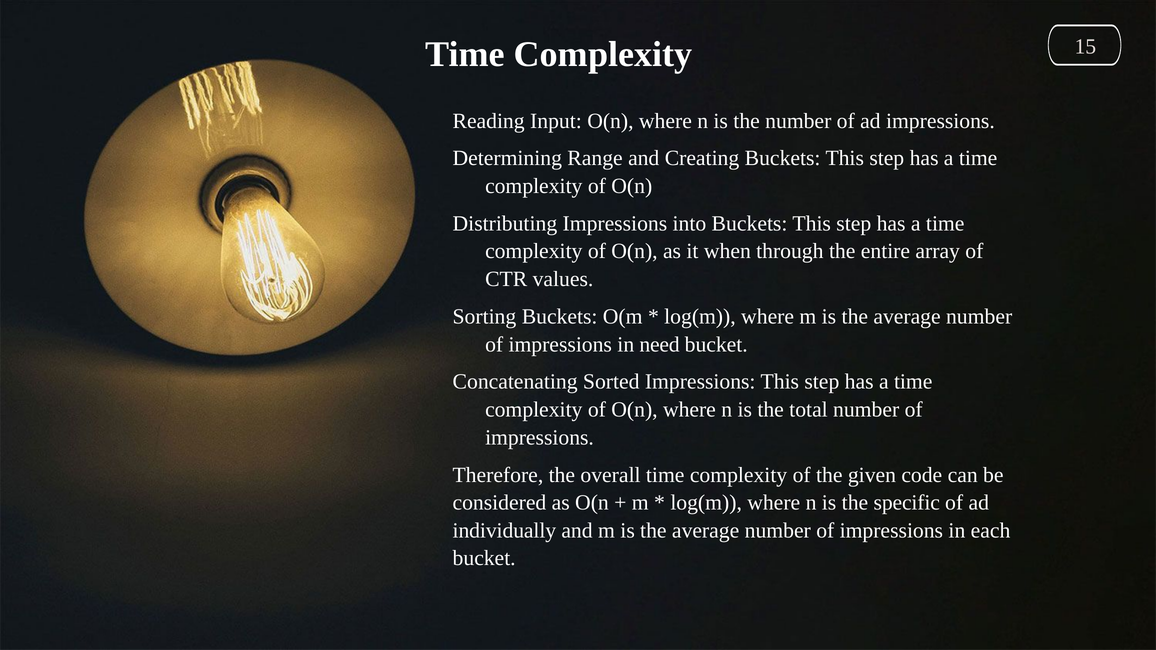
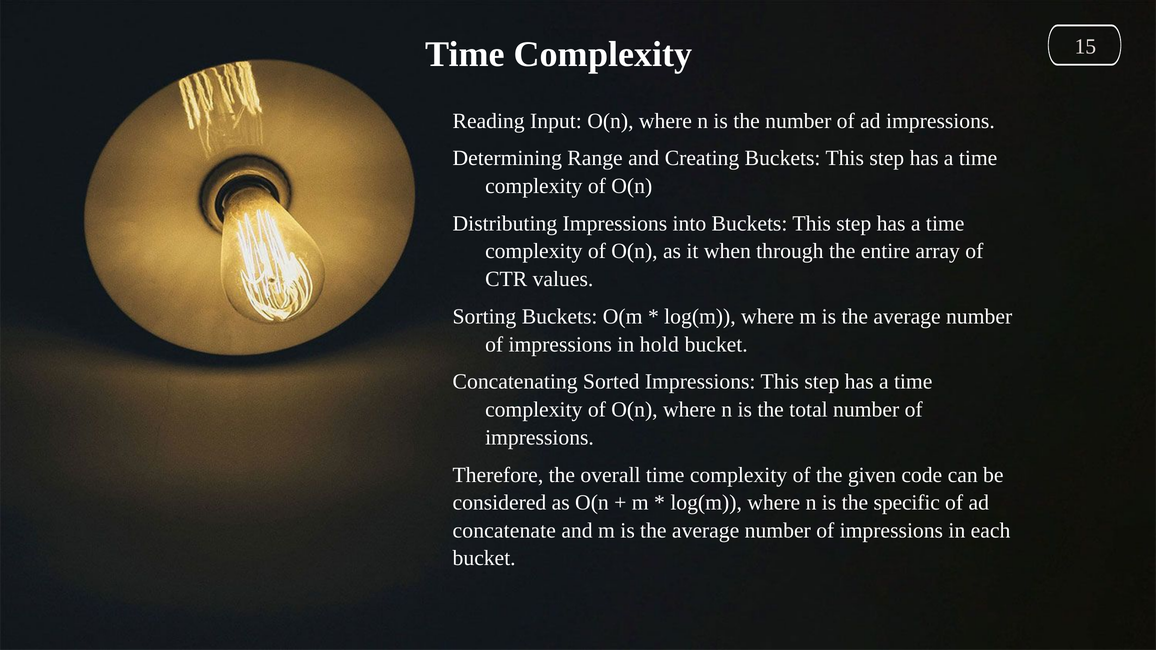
need: need -> hold
individually: individually -> concatenate
